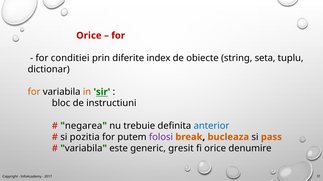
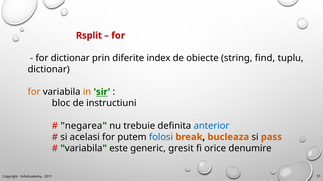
Orice at (89, 36): Orice -> Rsplit
for conditiei: conditiei -> dictionar
seta: seta -> find
pozitia: pozitia -> acelasi
folosi colour: purple -> blue
